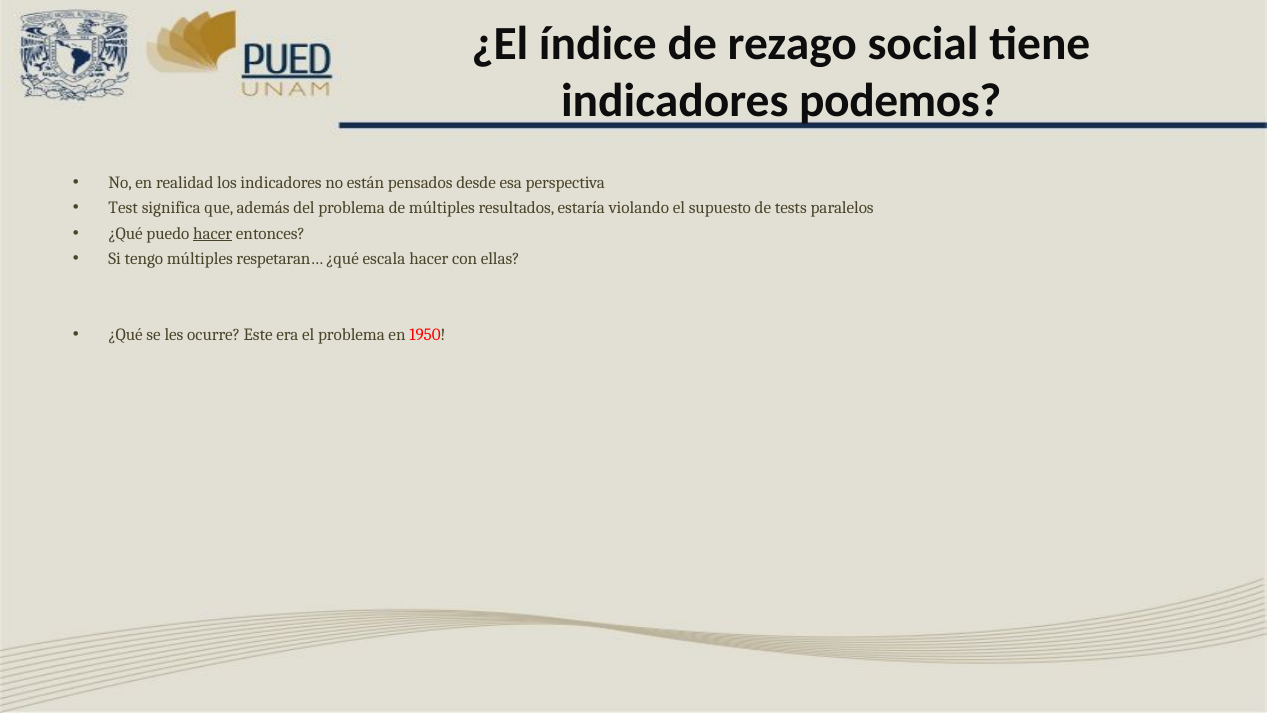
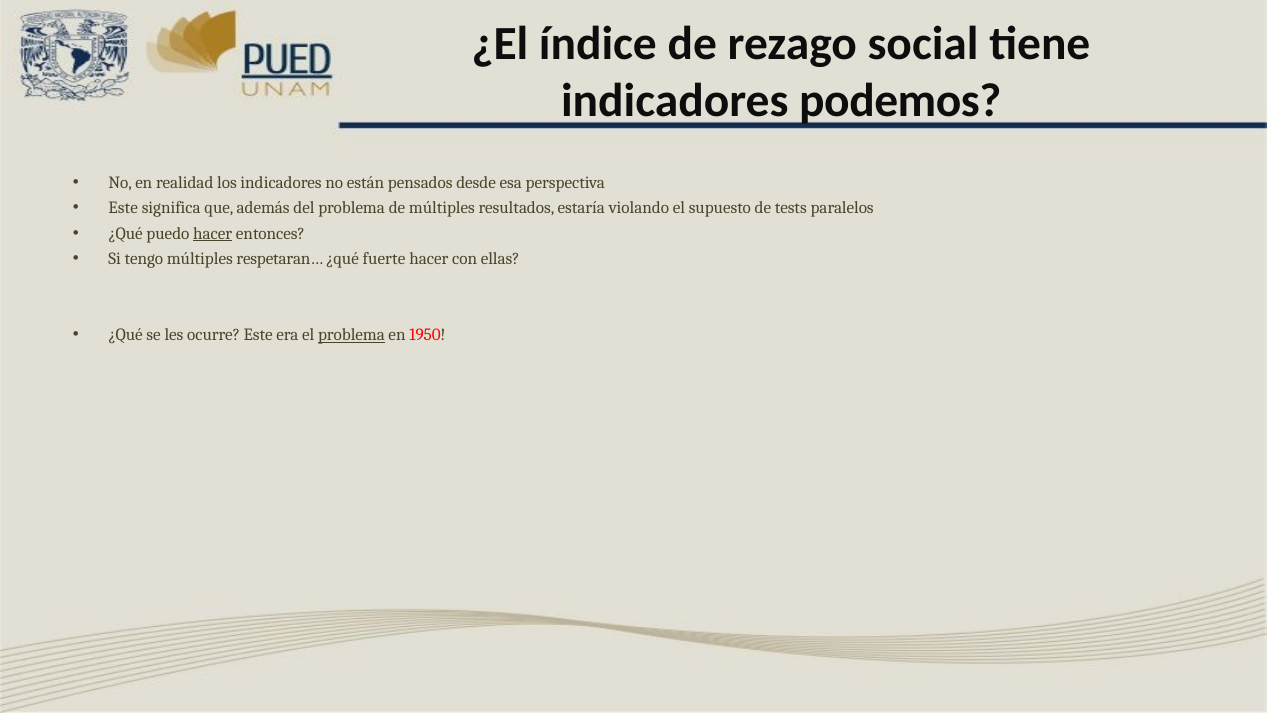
Test at (123, 208): Test -> Este
escala: escala -> fuerte
problema at (351, 335) underline: none -> present
